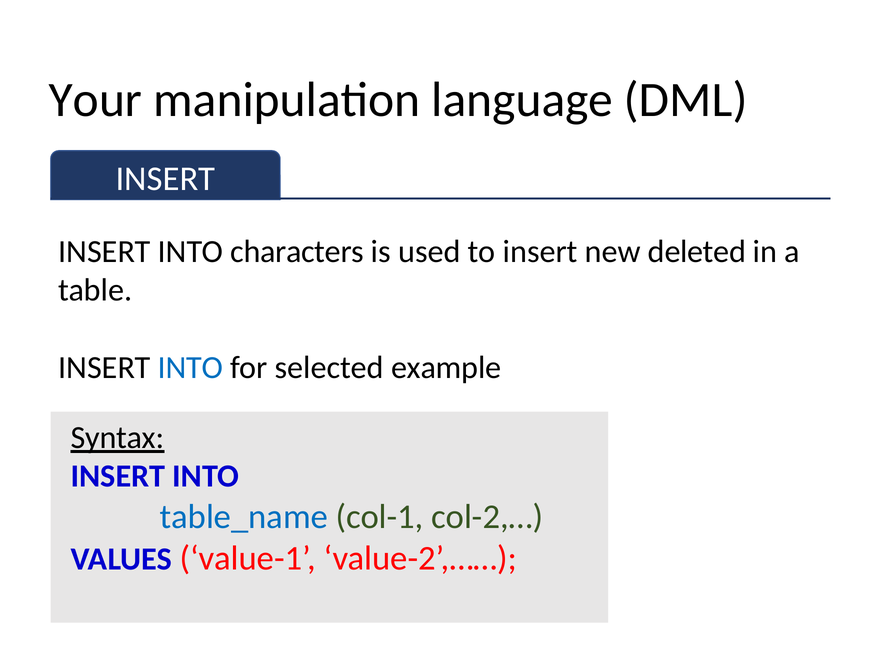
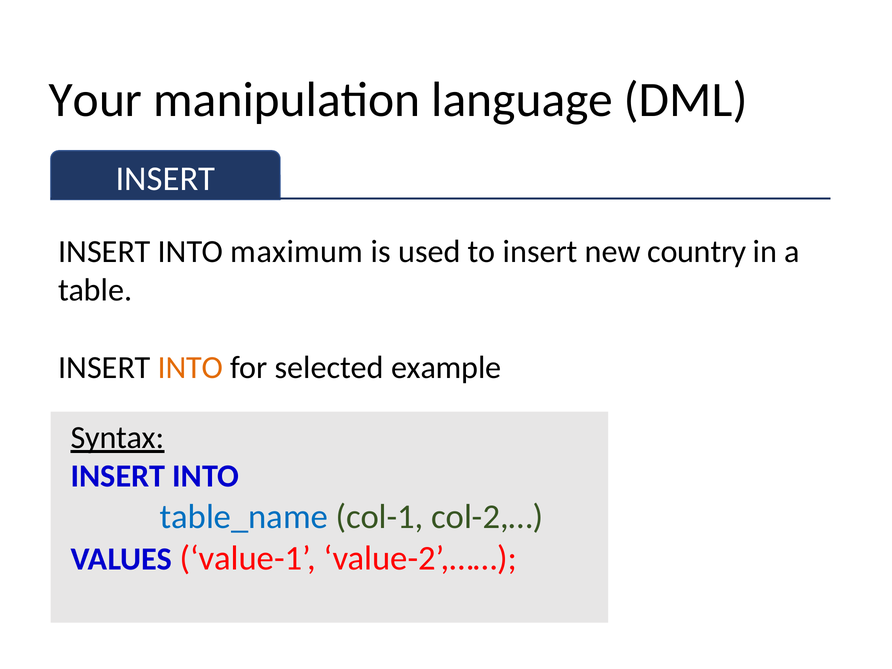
characters: characters -> maximum
deleted: deleted -> country
INTO at (190, 368) colour: blue -> orange
